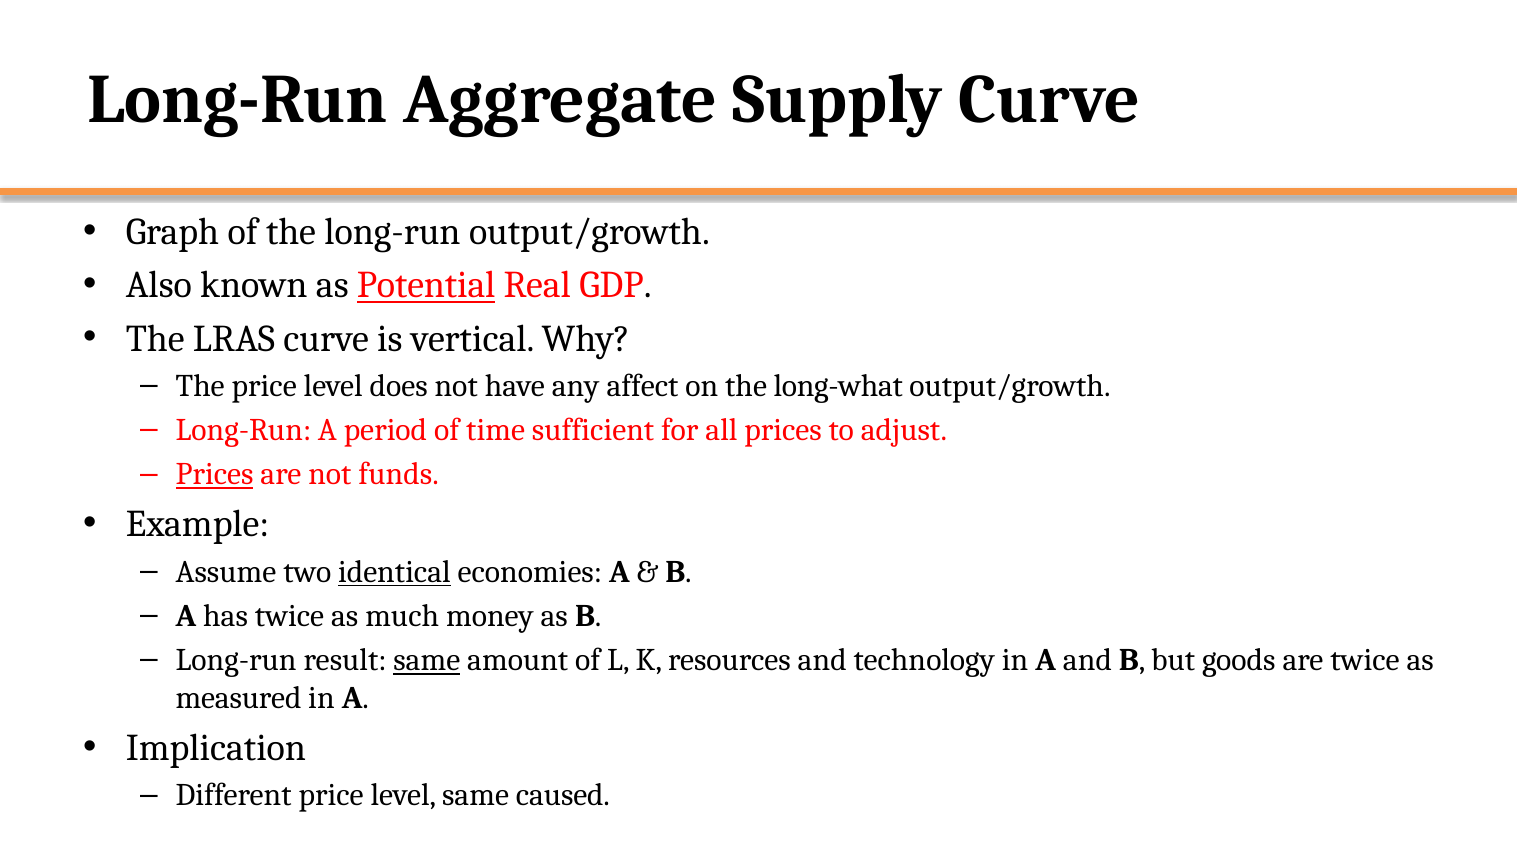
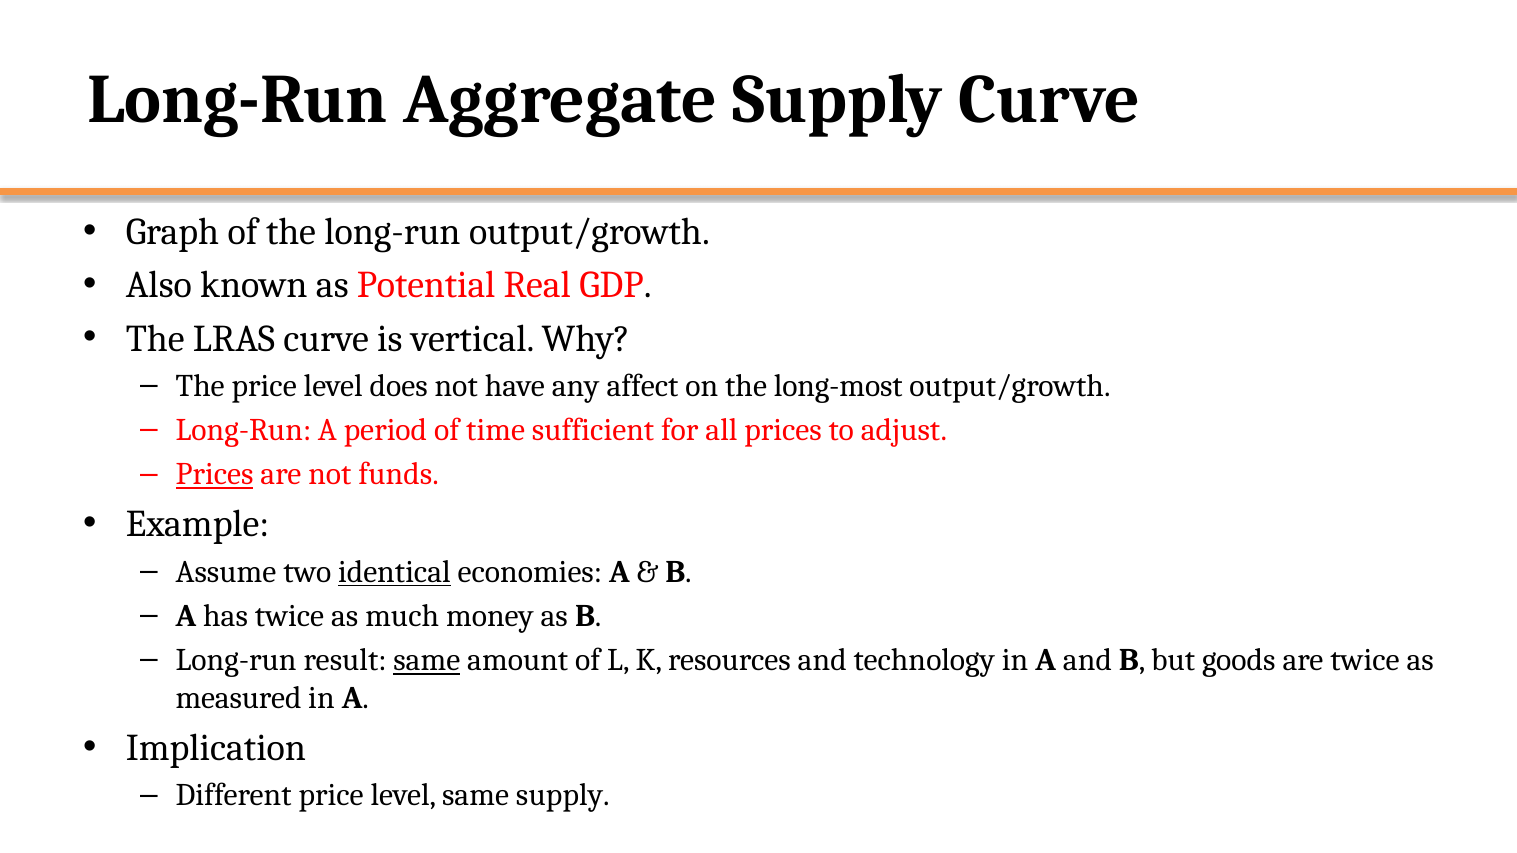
Potential underline: present -> none
long-what: long-what -> long-most
same caused: caused -> supply
